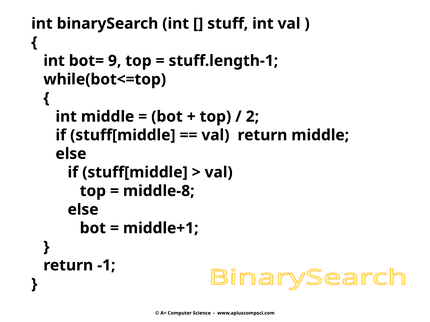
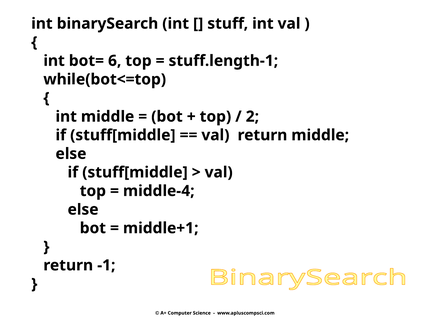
9: 9 -> 6
middle-8: middle-8 -> middle-4
